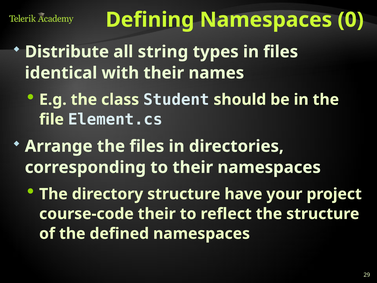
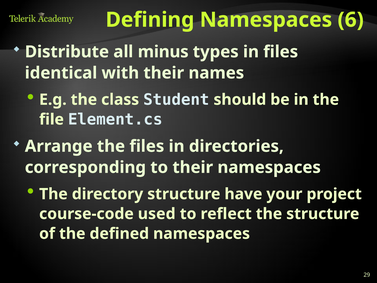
0: 0 -> 6
string: string -> minus
course-code their: their -> used
